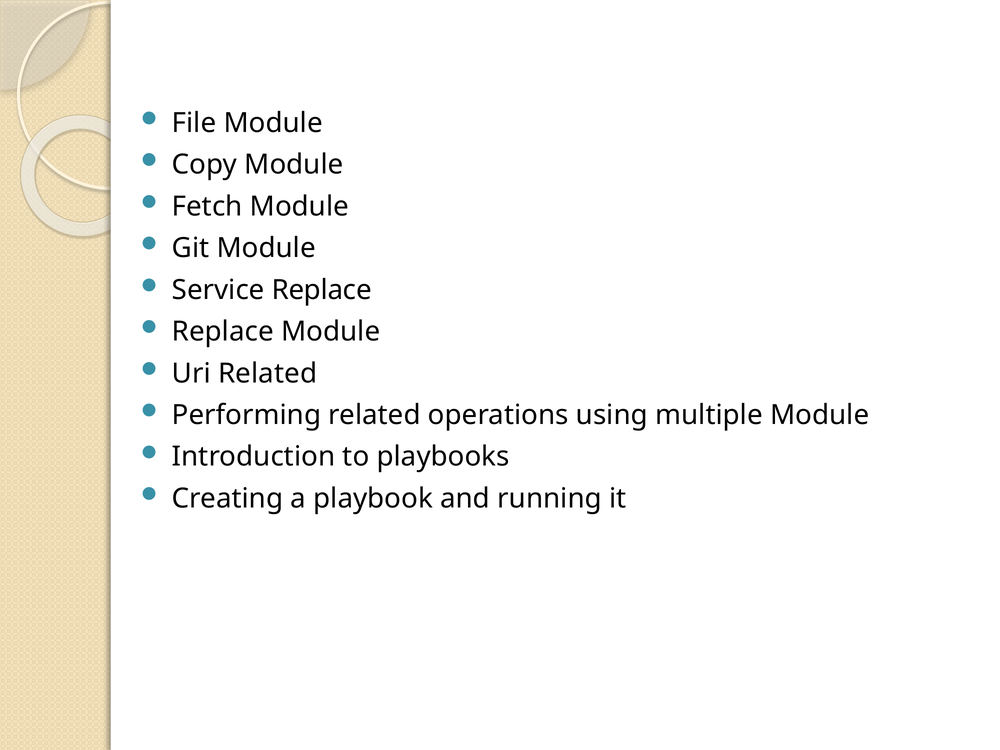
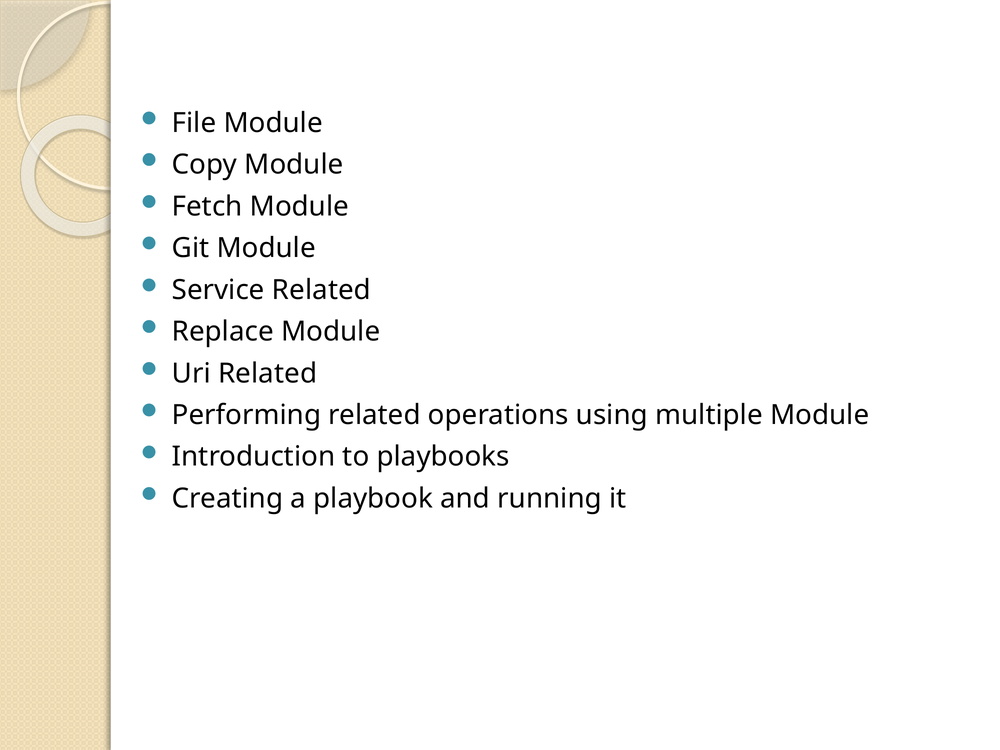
Service Replace: Replace -> Related
